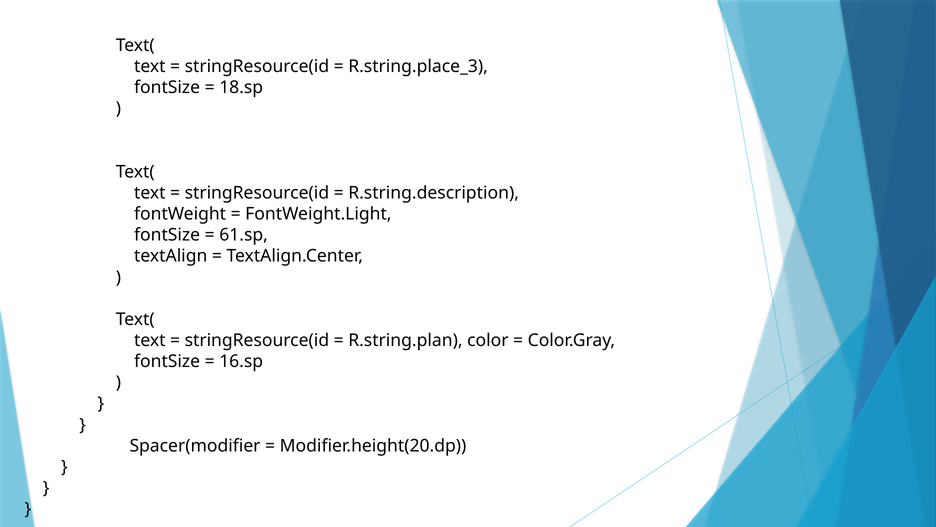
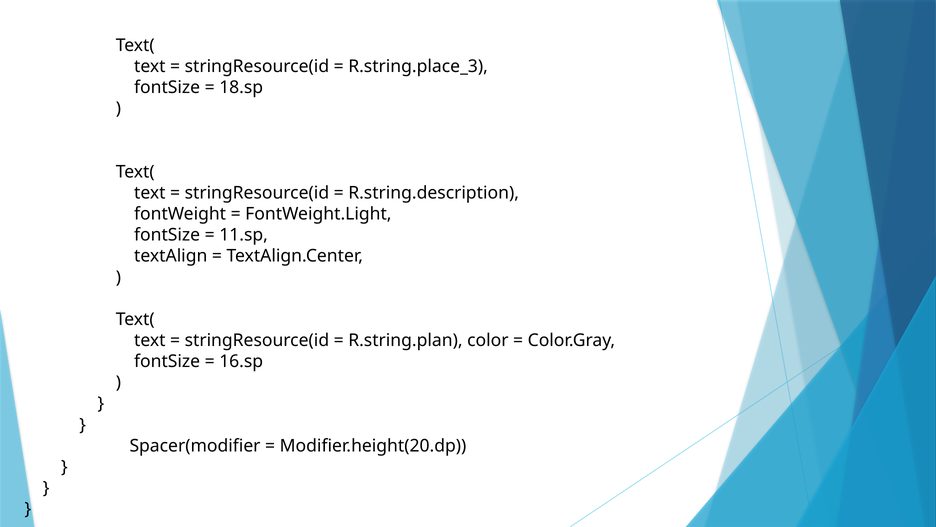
61.sp: 61.sp -> 11.sp
